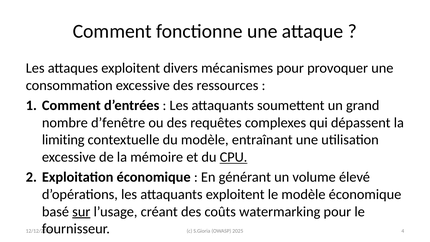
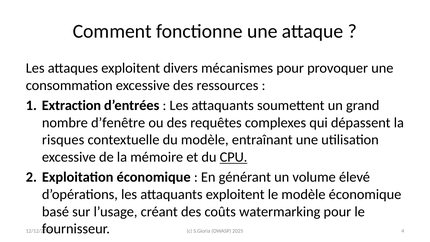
Comment at (71, 105): Comment -> Extraction
limiting: limiting -> risques
sur underline: present -> none
